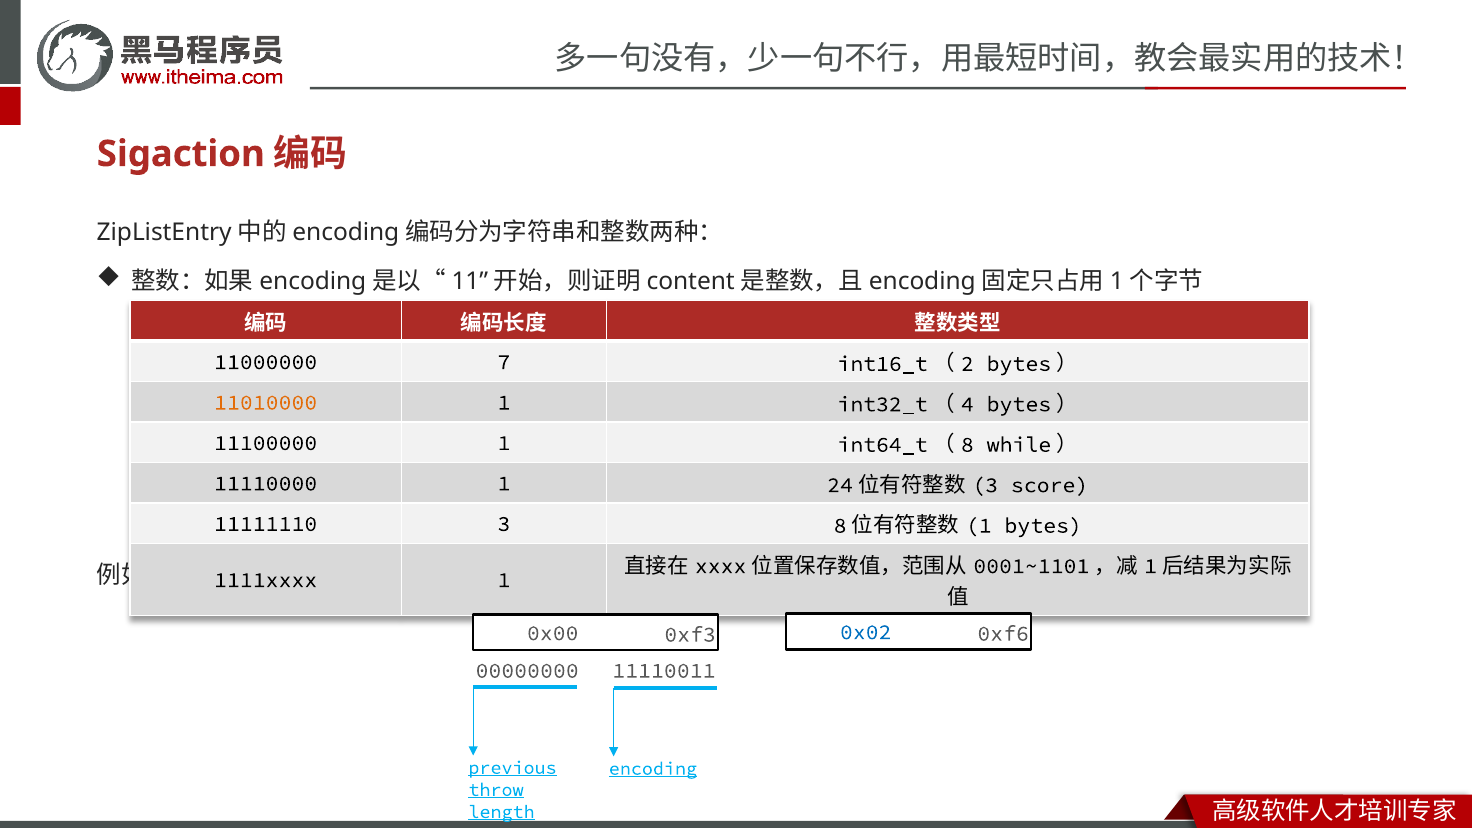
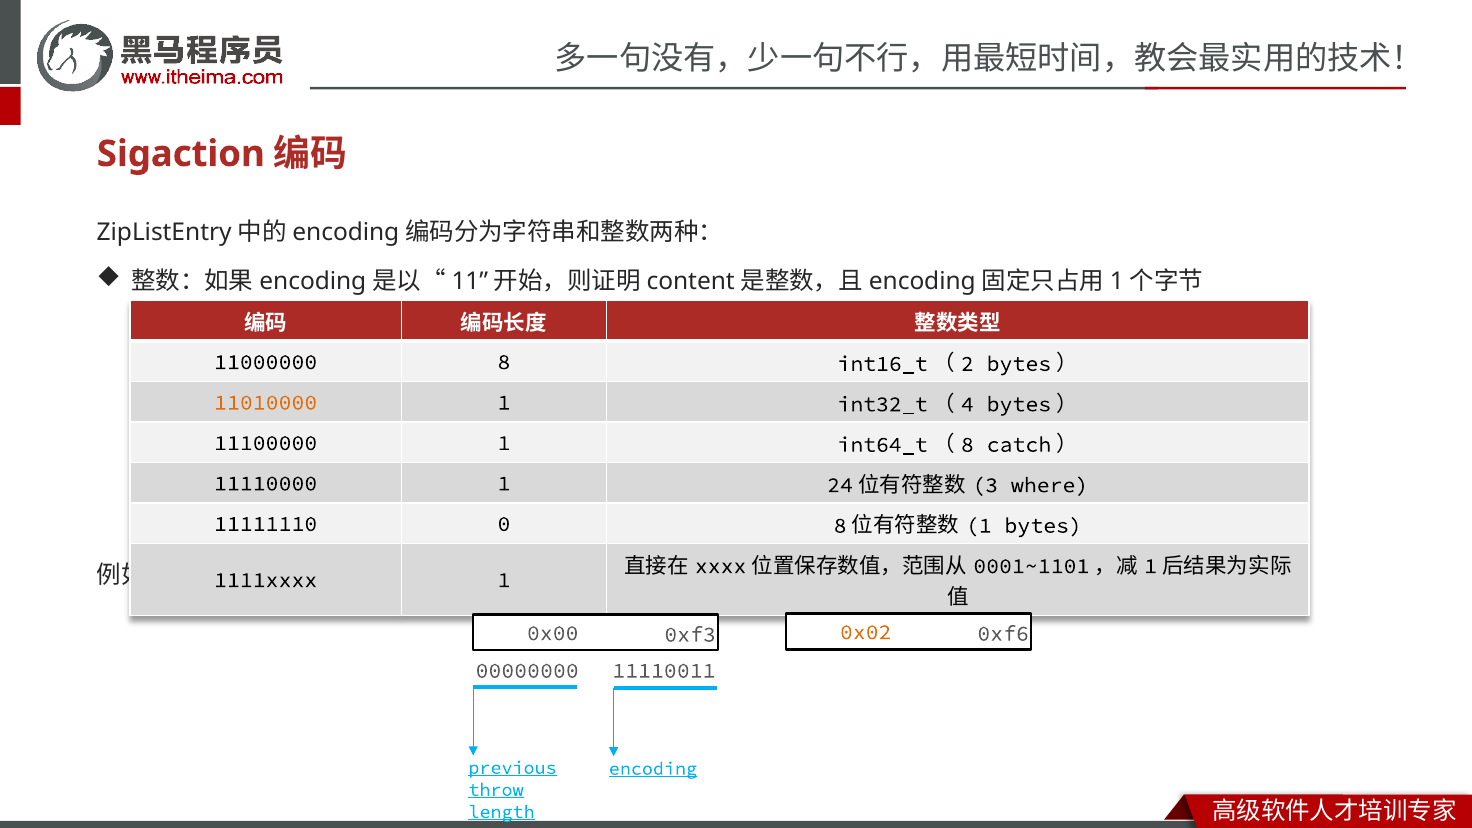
11000000 7: 7 -> 8
while: while -> catch
score: score -> where
11111110 3: 3 -> 0
0x02 colour: blue -> orange
